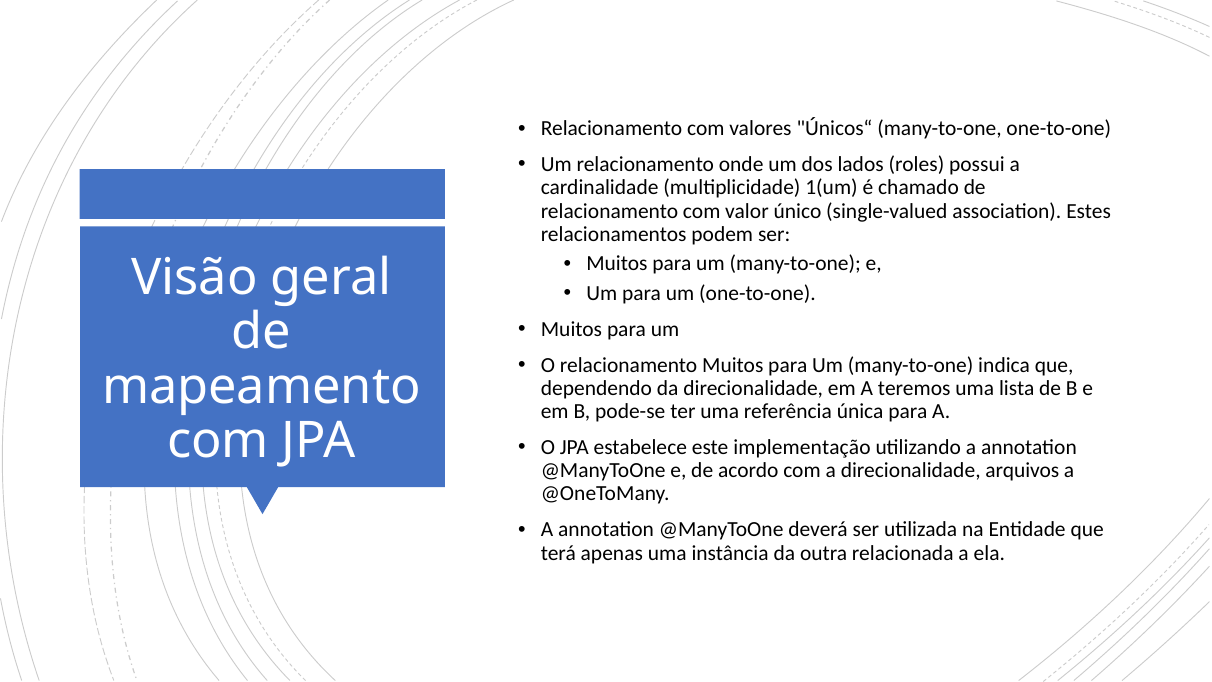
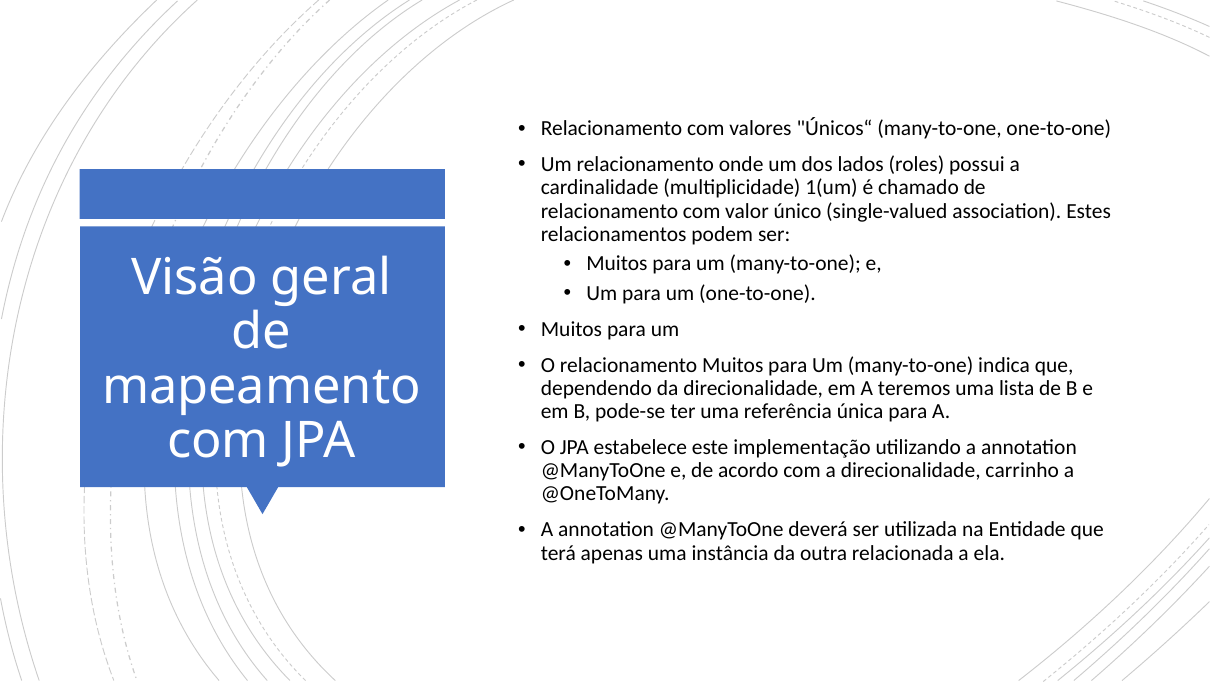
arquivos: arquivos -> carrinho
